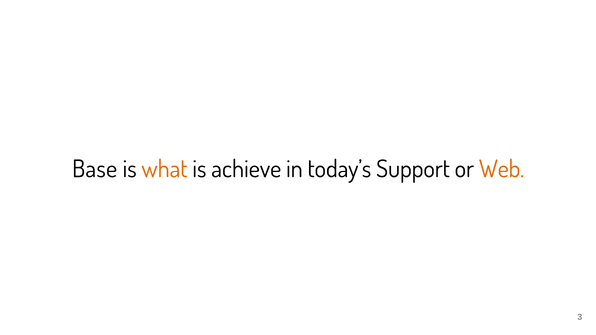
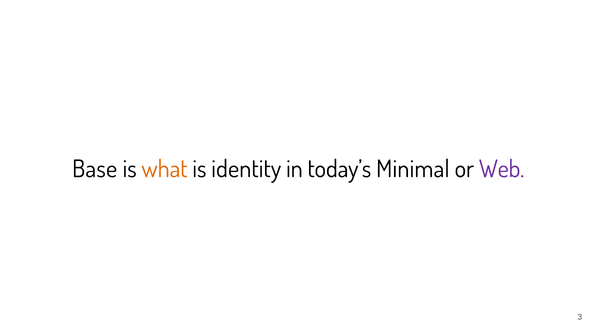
achieve: achieve -> identity
Support: Support -> Minimal
Web colour: orange -> purple
